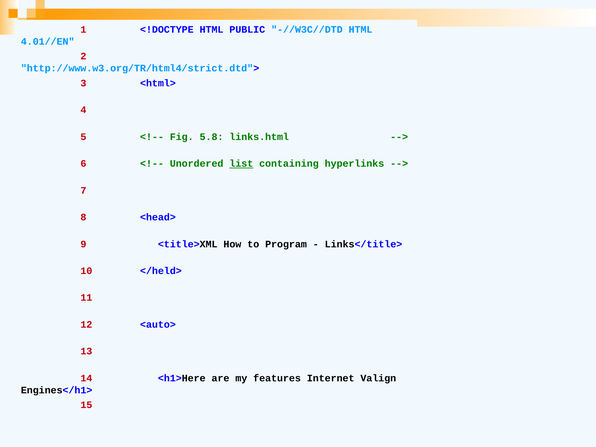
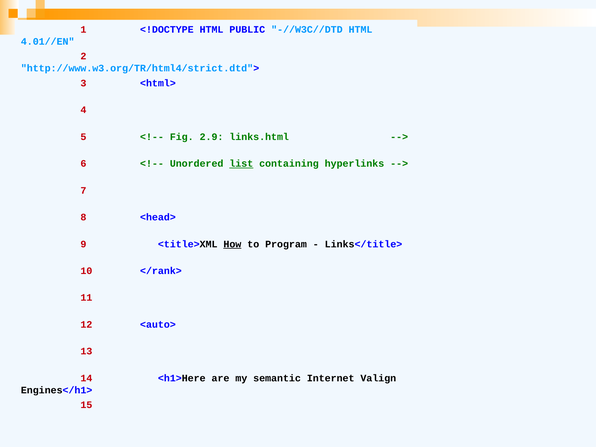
5.8: 5.8 -> 2.9
How underline: none -> present
</held>: </held> -> </rank>
features: features -> semantic
